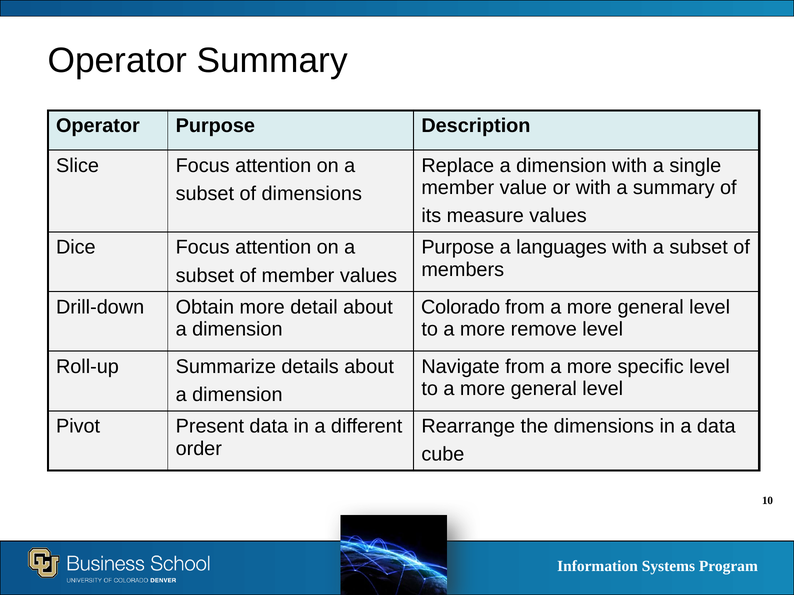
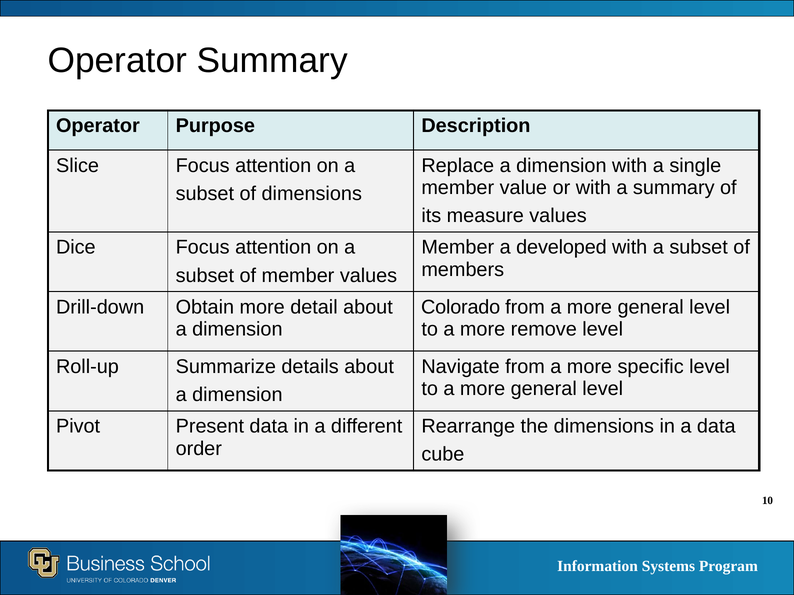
Purpose at (458, 248): Purpose -> Member
languages: languages -> developed
